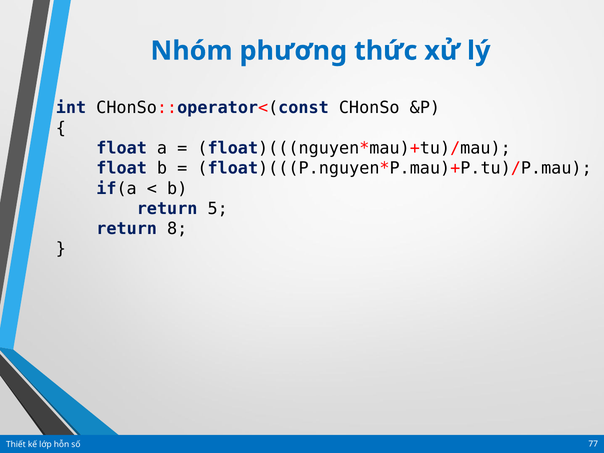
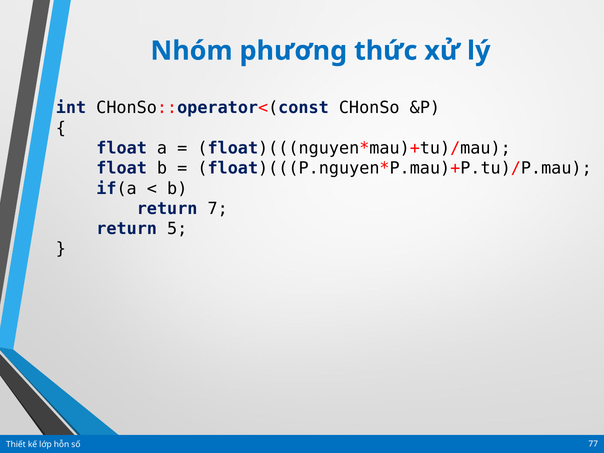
5: 5 -> 7
8: 8 -> 5
